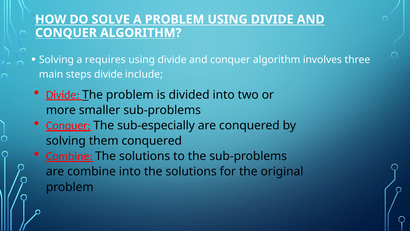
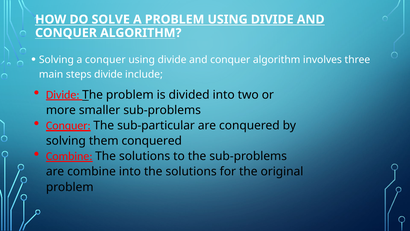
a requires: requires -> conquer
sub-especially: sub-especially -> sub-particular
